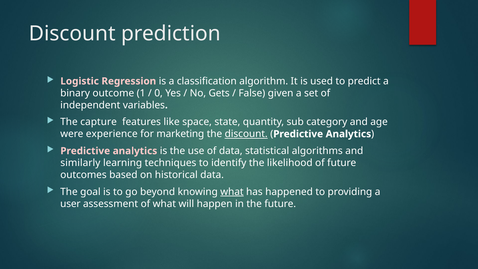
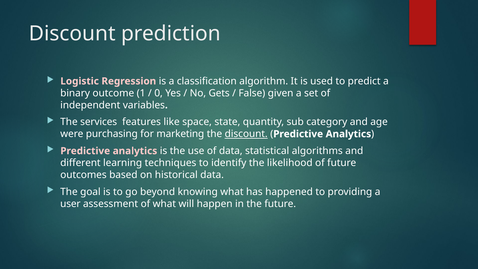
capture: capture -> services
experience: experience -> purchasing
similarly: similarly -> different
what at (232, 192) underline: present -> none
